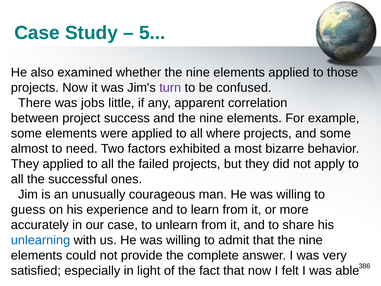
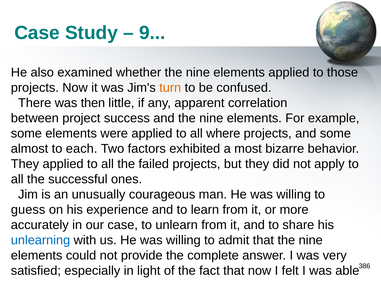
5: 5 -> 9
turn colour: purple -> orange
jobs: jobs -> then
need: need -> each
